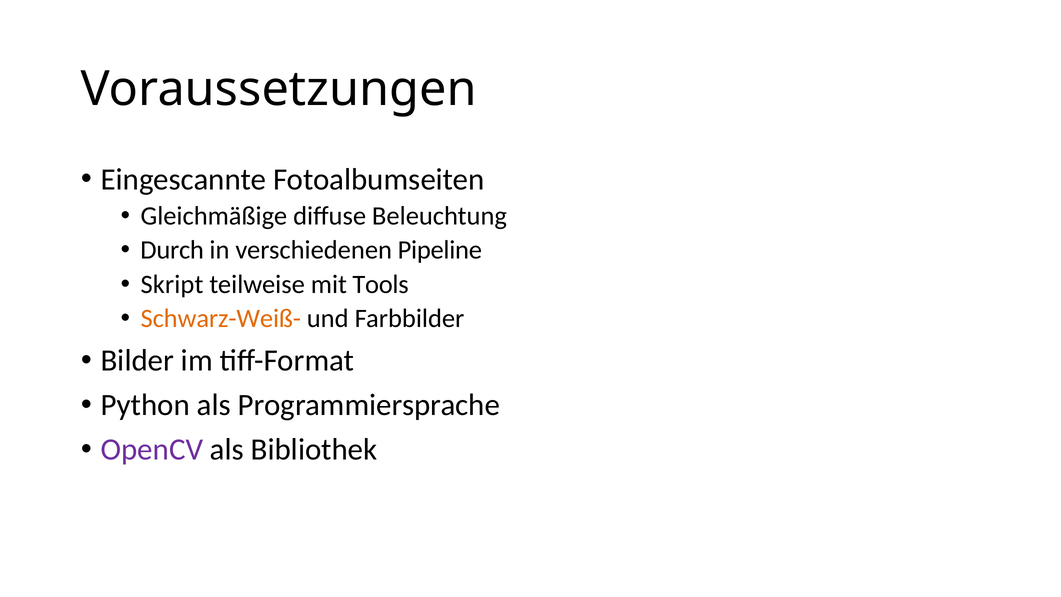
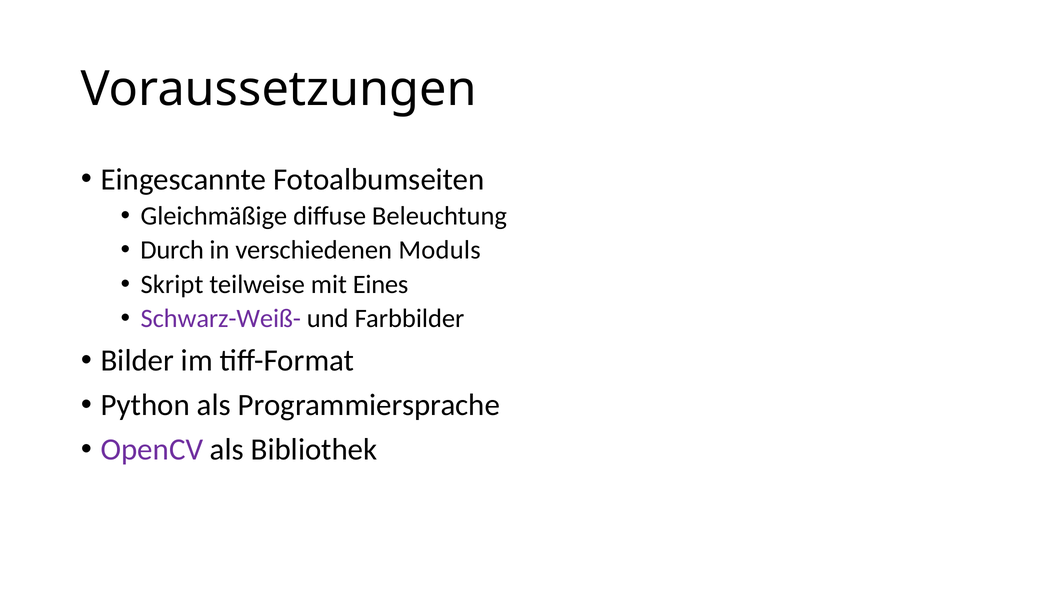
Pipeline: Pipeline -> Moduls
Tools: Tools -> Eines
Schwarz-Weiß- colour: orange -> purple
